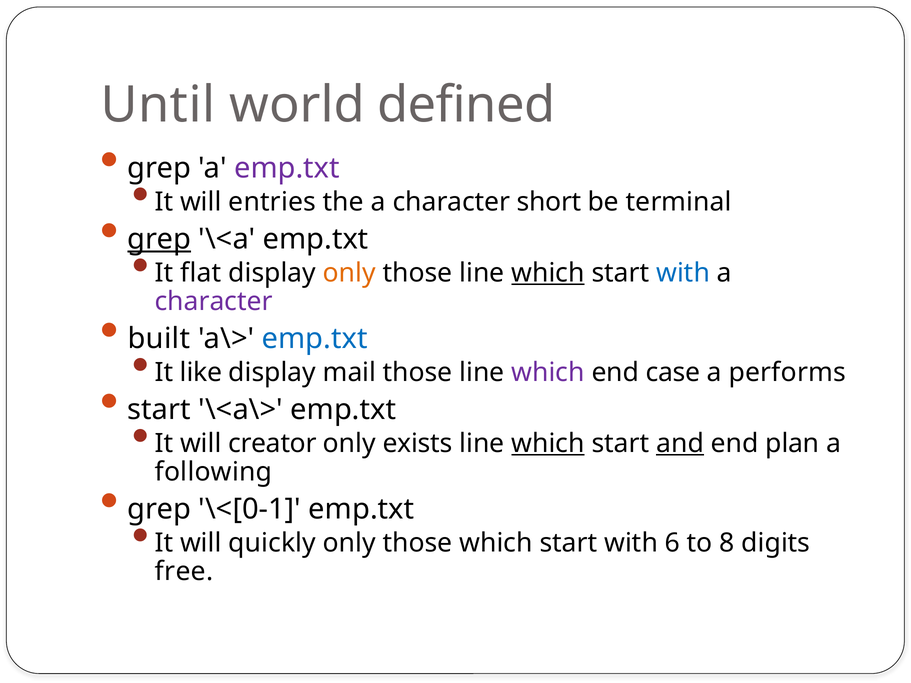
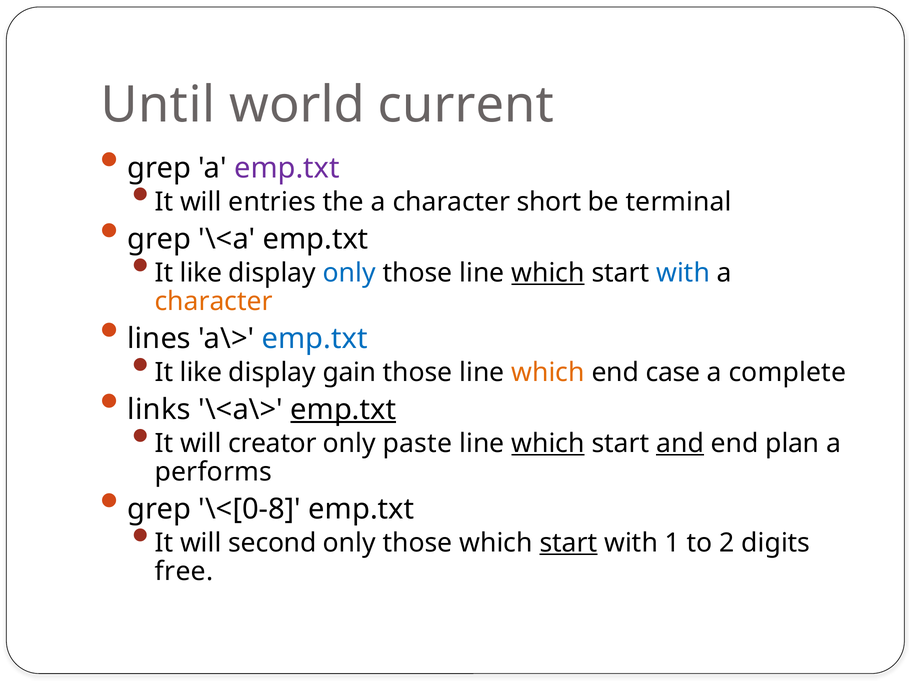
defined: defined -> current
grep at (159, 239) underline: present -> none
flat at (201, 273): flat -> like
only at (349, 273) colour: orange -> blue
character at (214, 302) colour: purple -> orange
built: built -> lines
mail: mail -> gain
which at (548, 373) colour: purple -> orange
performs: performs -> complete
start at (159, 410): start -> links
emp.txt at (343, 410) underline: none -> present
exists: exists -> paste
following: following -> performs
\<[0-1: \<[0-1 -> \<[0-8
quickly: quickly -> second
start at (568, 543) underline: none -> present
6: 6 -> 1
8: 8 -> 2
